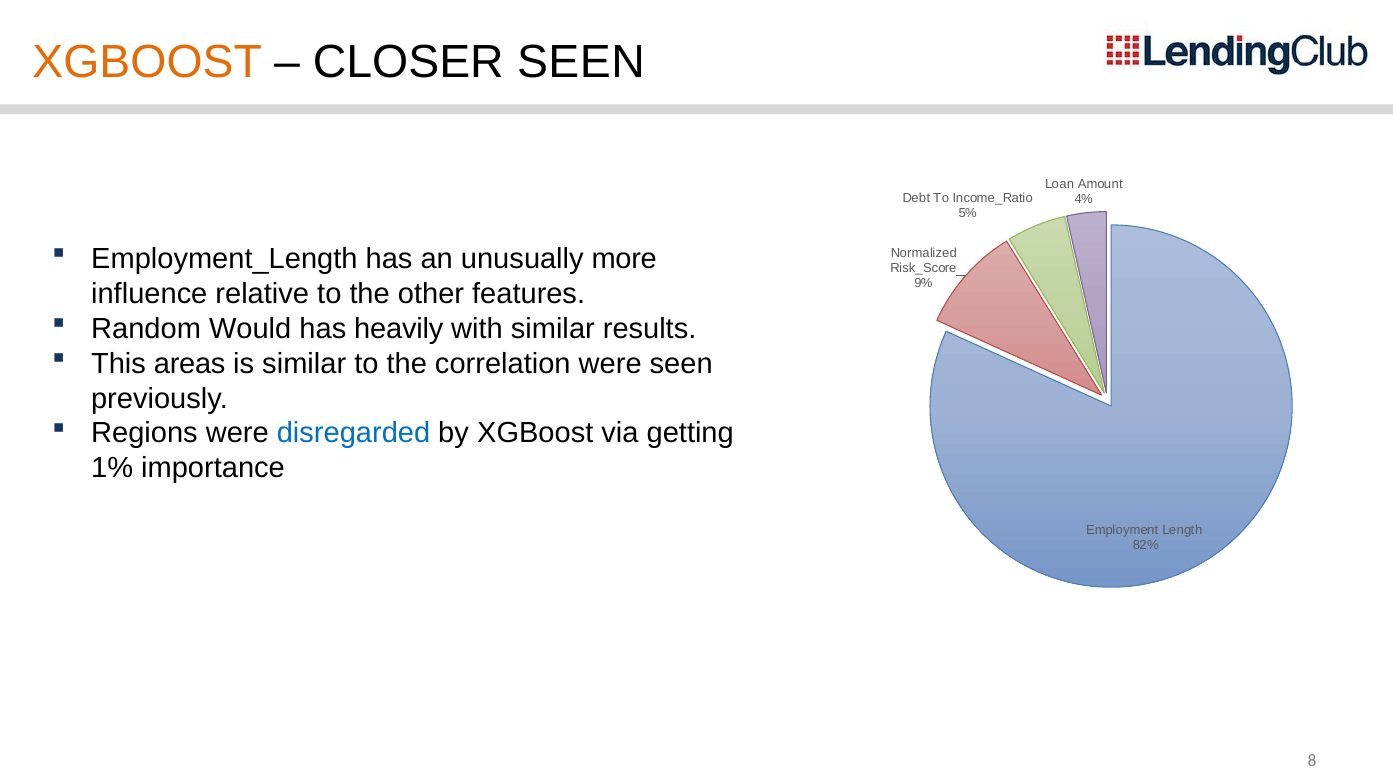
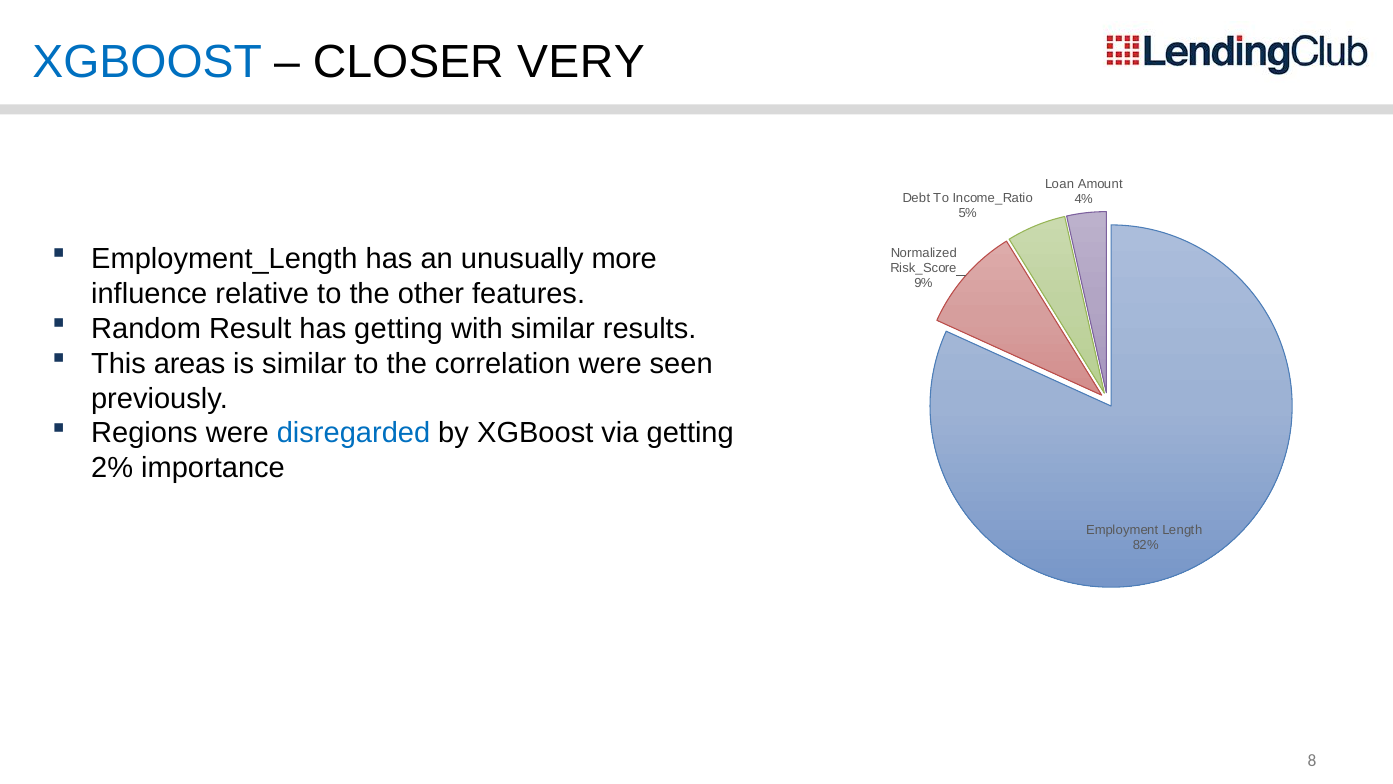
XGBOOST at (147, 62) colour: orange -> blue
CLOSER SEEN: SEEN -> VERY
Would: Would -> Result
has heavily: heavily -> getting
1%: 1% -> 2%
